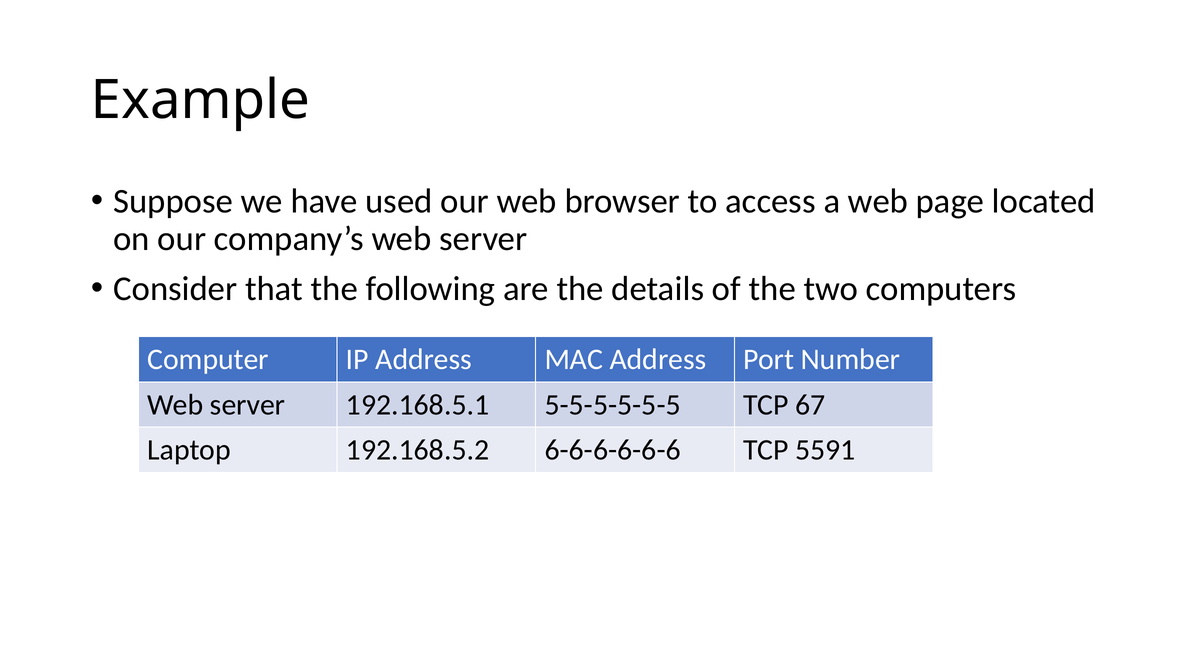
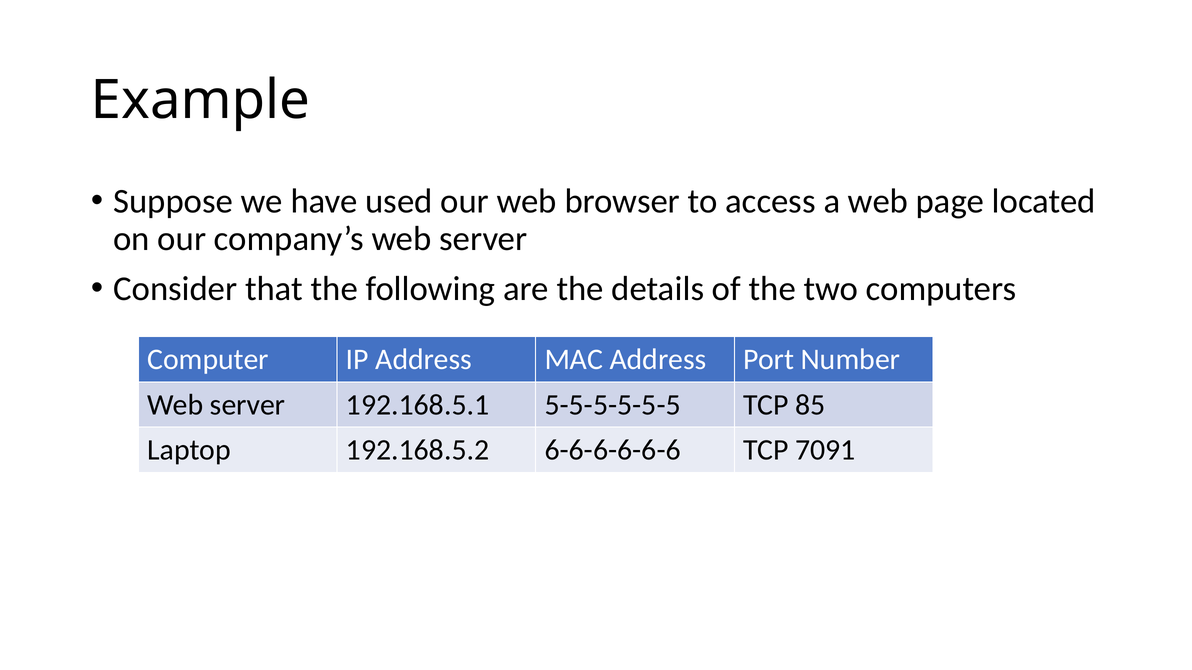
67: 67 -> 85
5591: 5591 -> 7091
